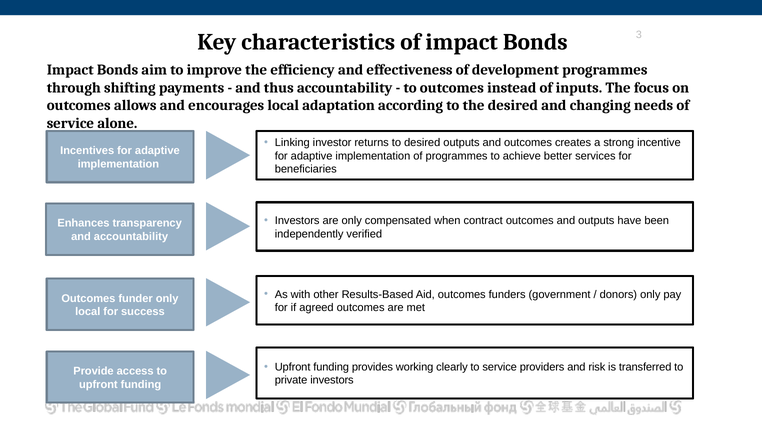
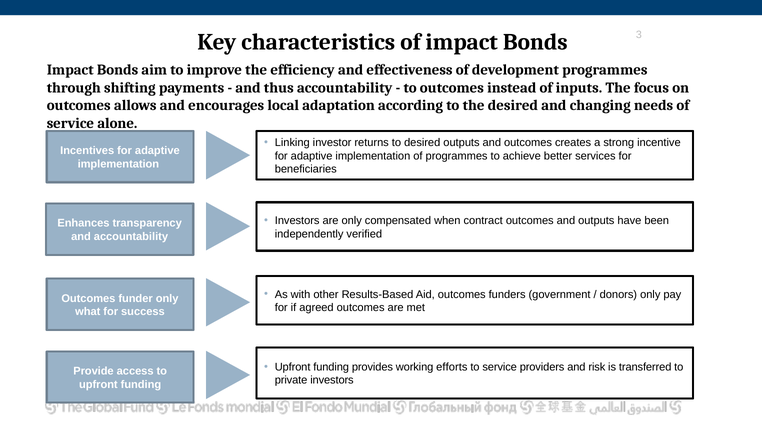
local at (88, 312): local -> what
clearly: clearly -> efforts
